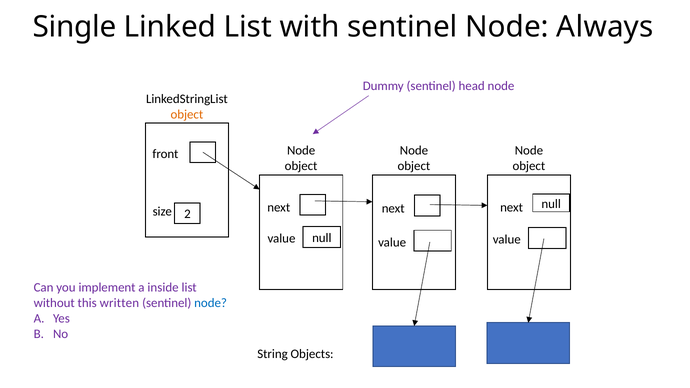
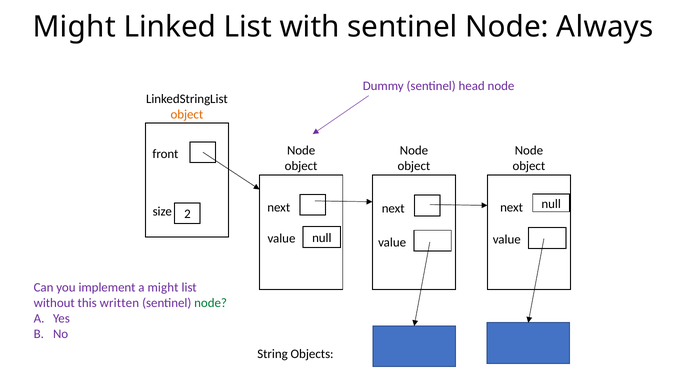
Single at (75, 27): Single -> Might
a inside: inside -> might
node at (211, 303) colour: blue -> green
